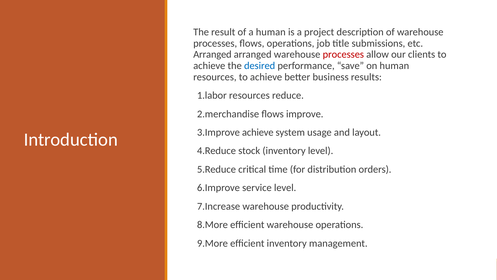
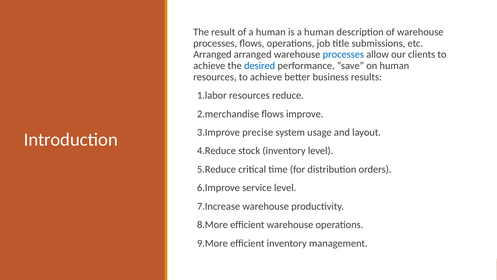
is a project: project -> human
processes at (343, 54) colour: red -> blue
3.Improve achieve: achieve -> precise
